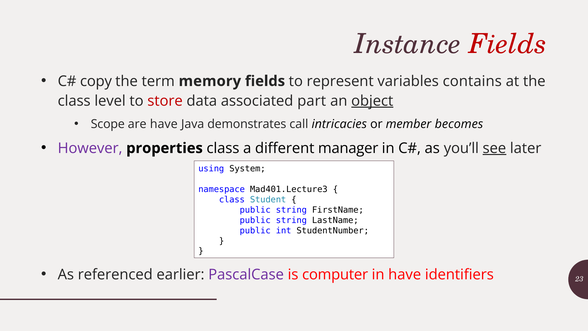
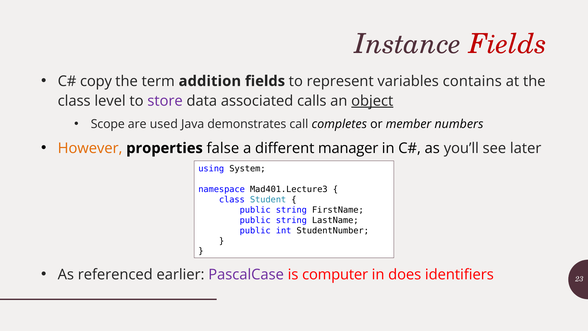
memory: memory -> addition
store colour: red -> purple
part: part -> calls
are have: have -> used
intricacies: intricacies -> completes
becomes: becomes -> numbers
However colour: purple -> orange
properties class: class -> false
see underline: present -> none
in have: have -> does
